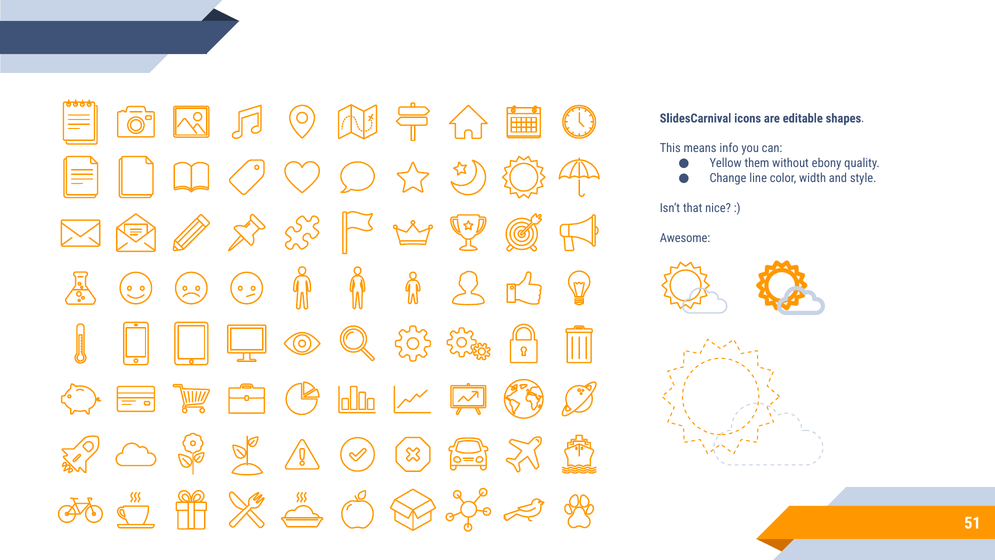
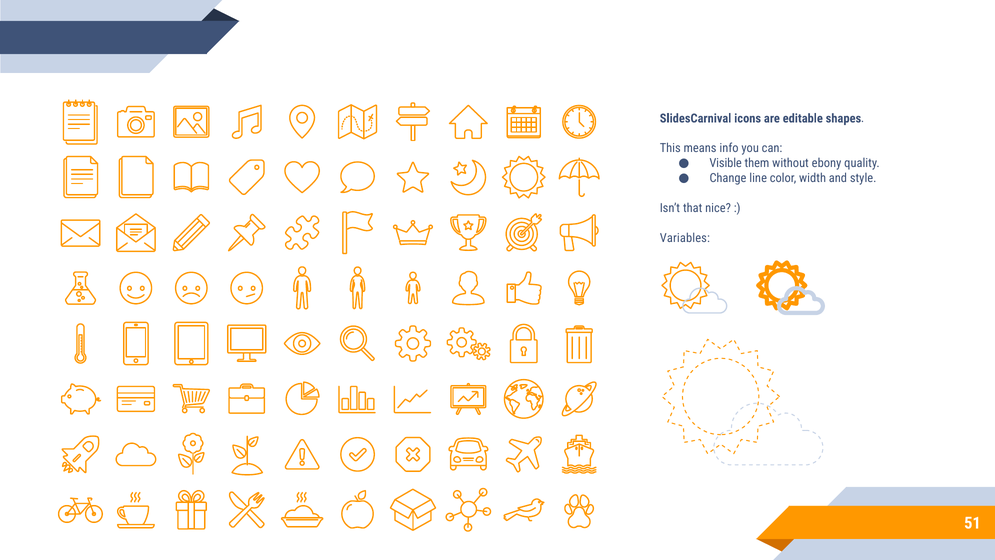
Yellow: Yellow -> Visible
Awesome: Awesome -> Variables
